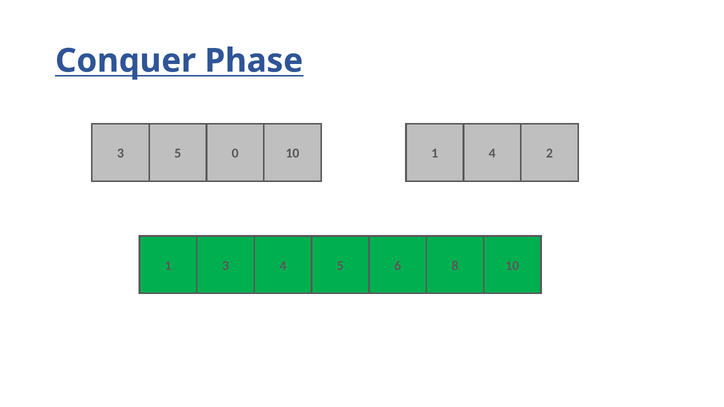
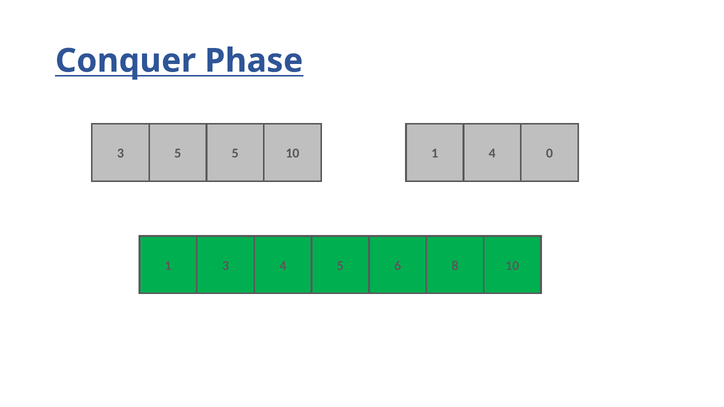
5 0: 0 -> 5
2: 2 -> 0
